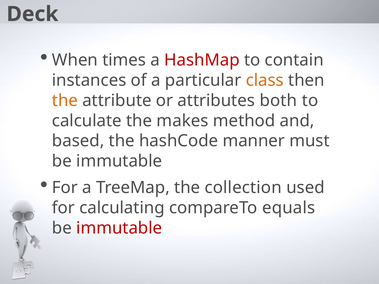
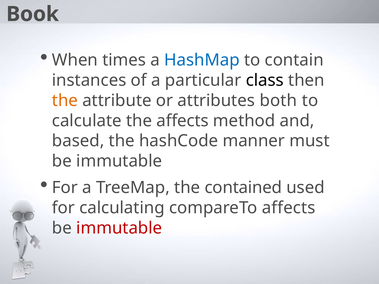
Deck: Deck -> Book
HashMap colour: red -> blue
class colour: orange -> black
the makes: makes -> affects
collection: collection -> contained
compareTo equals: equals -> affects
